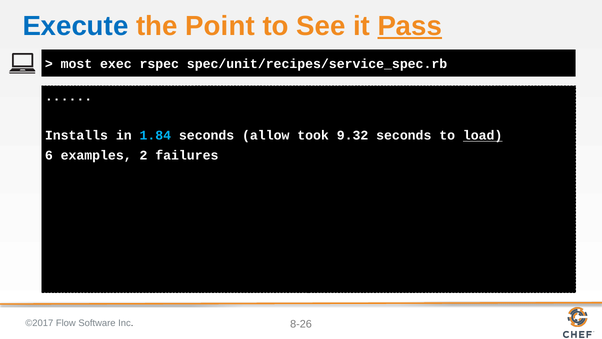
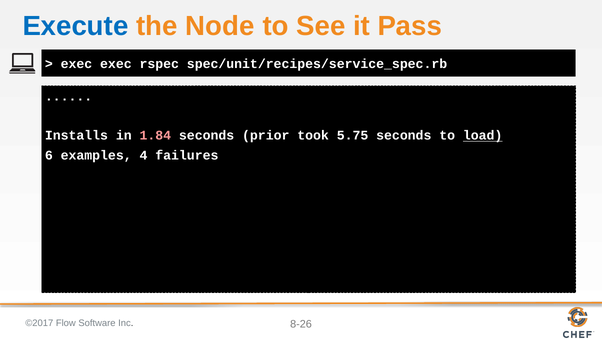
Point: Point -> Node
Pass underline: present -> none
most at (76, 64): most -> exec
1.84 colour: light blue -> pink
allow: allow -> prior
9.32: 9.32 -> 5.75
2: 2 -> 4
